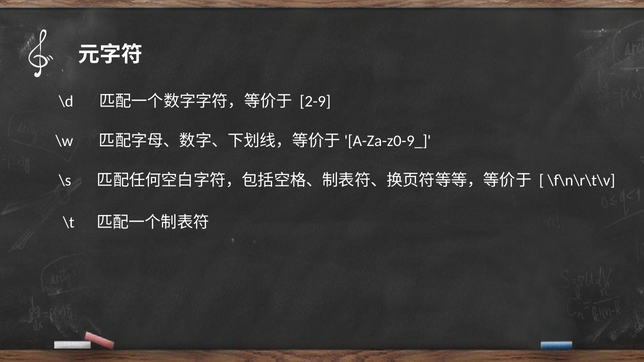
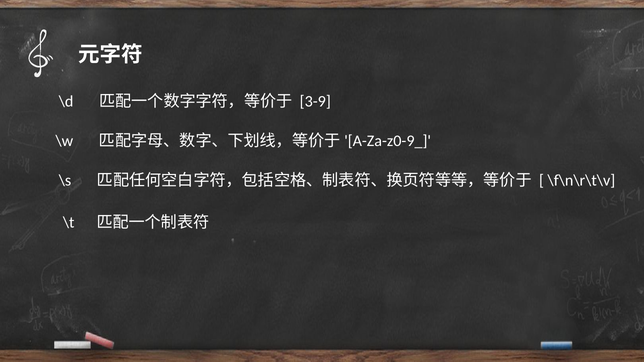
2-9: 2-9 -> 3-9
